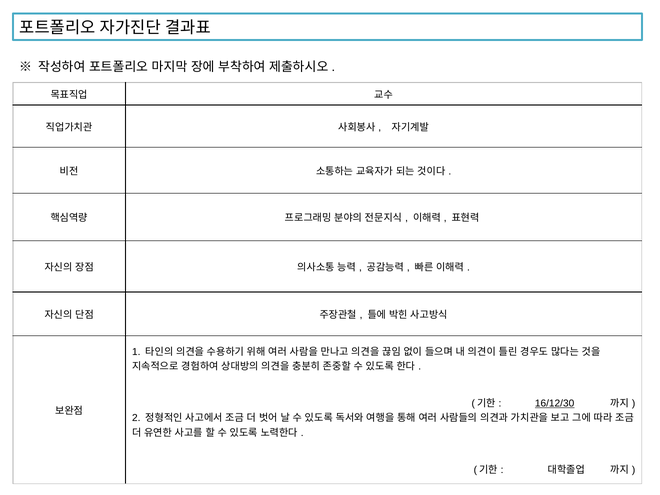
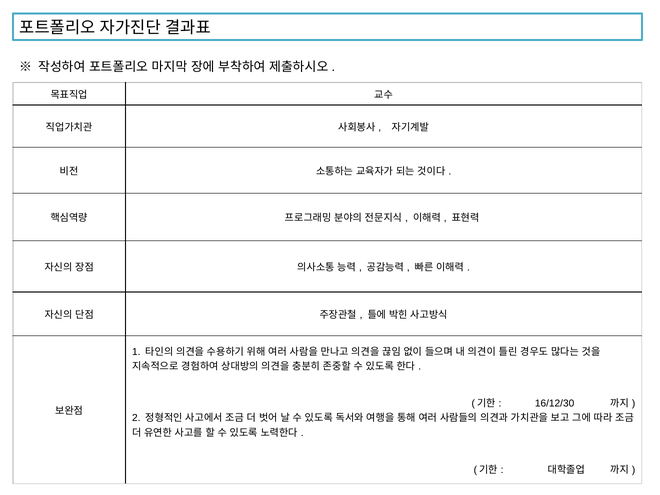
16/12/30 underline: present -> none
